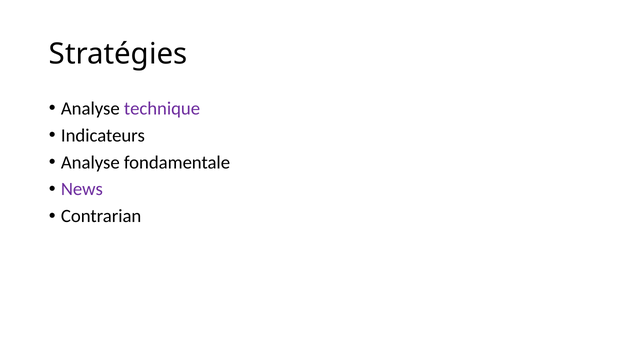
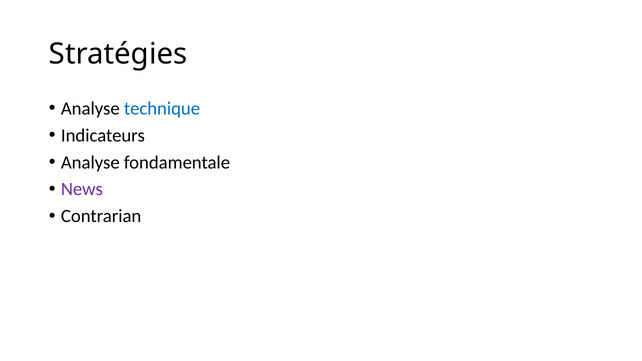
technique colour: purple -> blue
